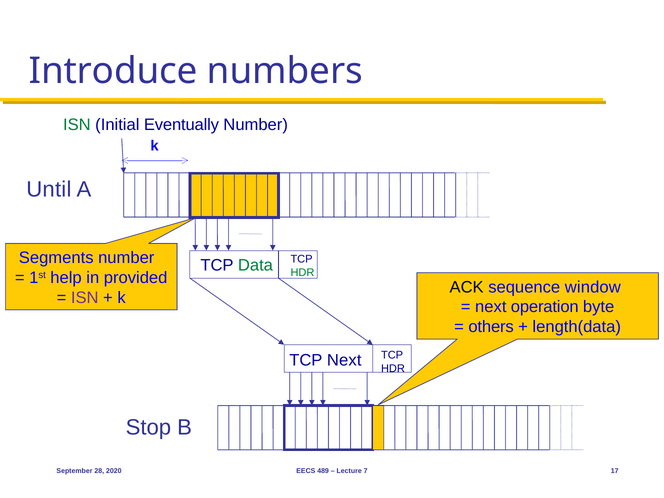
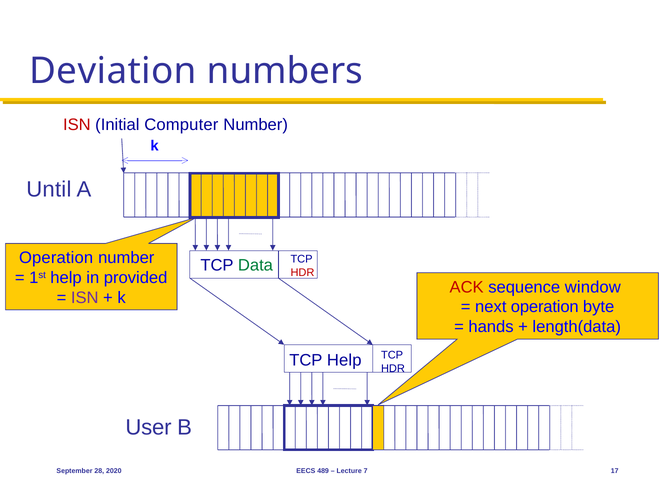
Introduce: Introduce -> Deviation
ISN at (77, 125) colour: green -> red
Eventually: Eventually -> Computer
Segments at (56, 258): Segments -> Operation
HDR at (302, 273) colour: green -> red
ACK colour: black -> red
others: others -> hands
TCP Next: Next -> Help
Stop: Stop -> User
